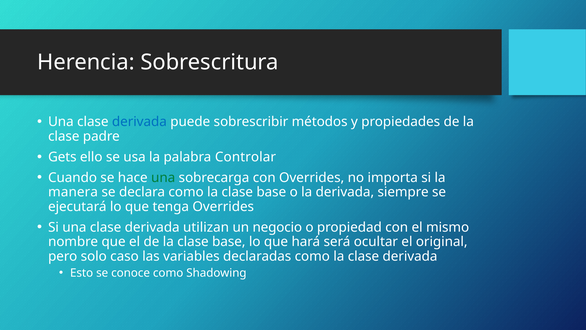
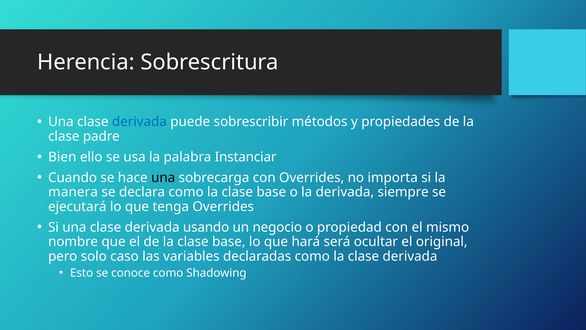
Gets: Gets -> Bien
Controlar: Controlar -> Instanciar
una at (163, 177) colour: green -> black
utilizan: utilizan -> usando
